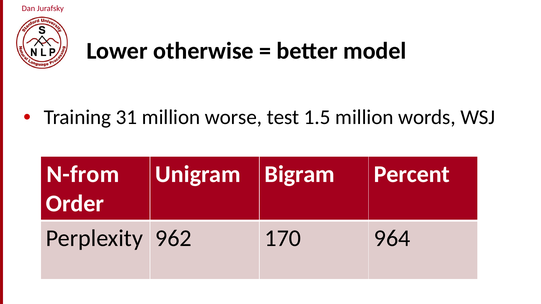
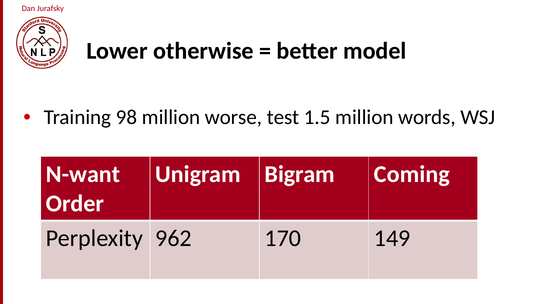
31: 31 -> 98
N-from: N-from -> N-want
Percent: Percent -> Coming
964: 964 -> 149
